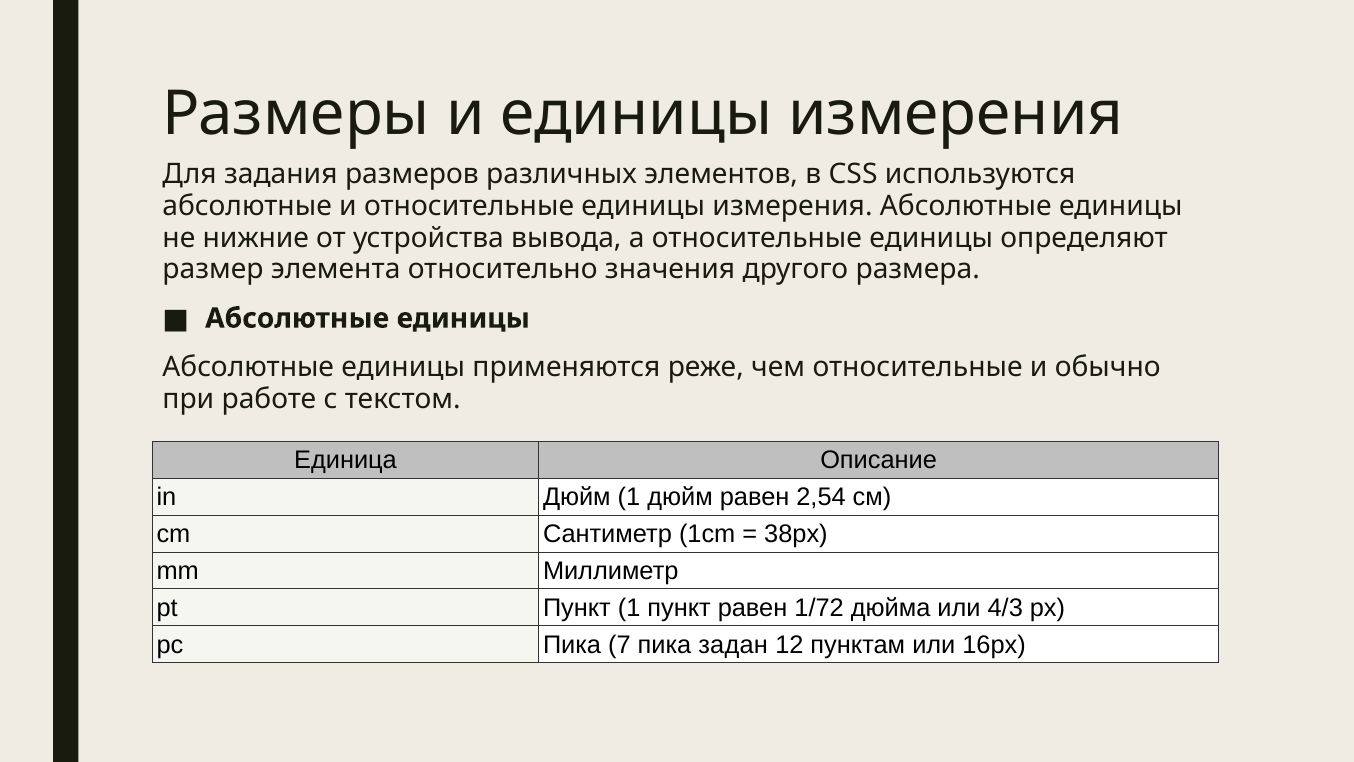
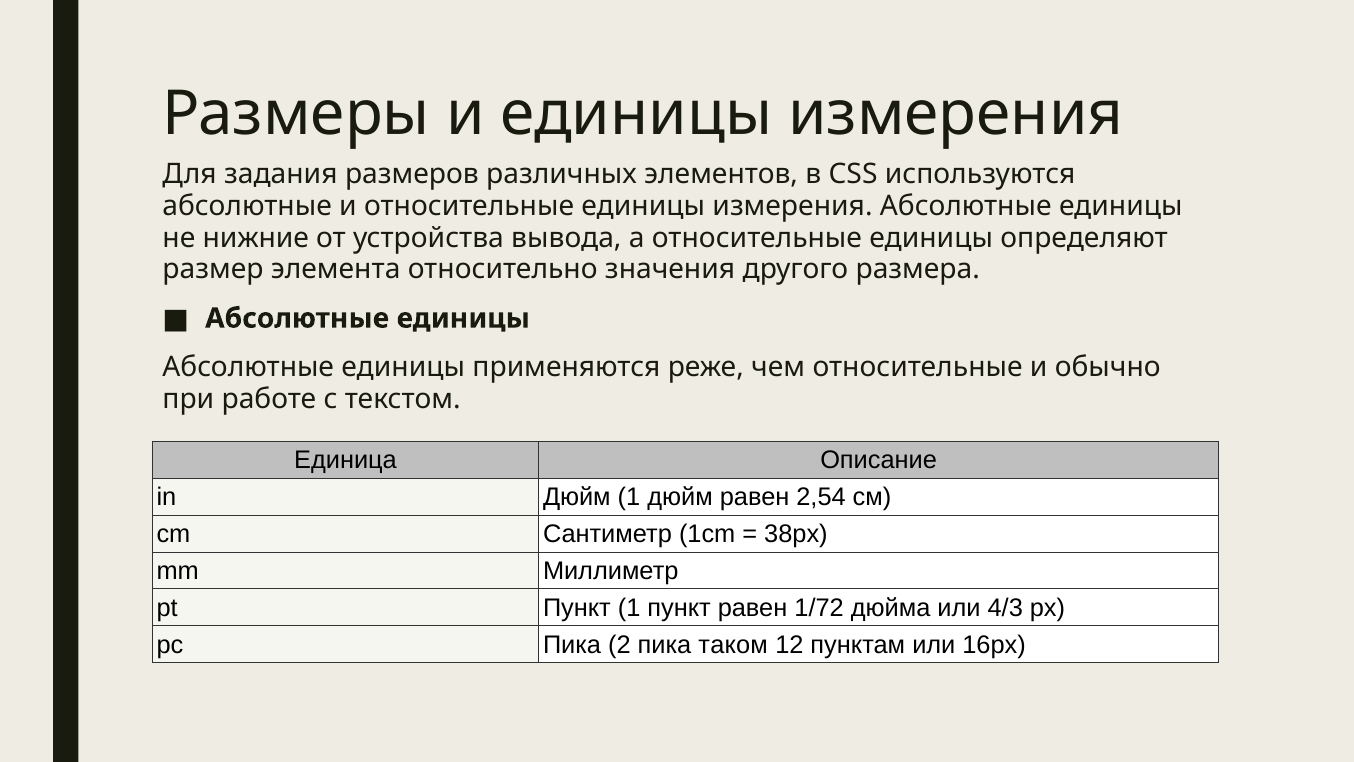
7: 7 -> 2
задан: задан -> таком
